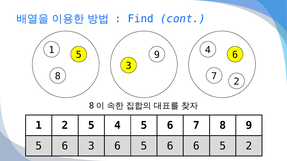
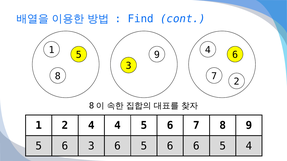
2 5: 5 -> 4
5 2: 2 -> 4
